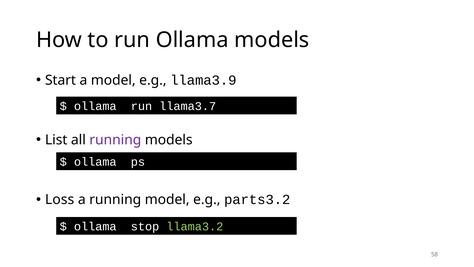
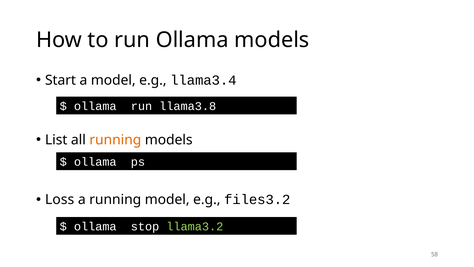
llama3.9: llama3.9 -> llama3.4
llama3.7: llama3.7 -> llama3.8
running at (115, 140) colour: purple -> orange
parts3.2: parts3.2 -> files3.2
